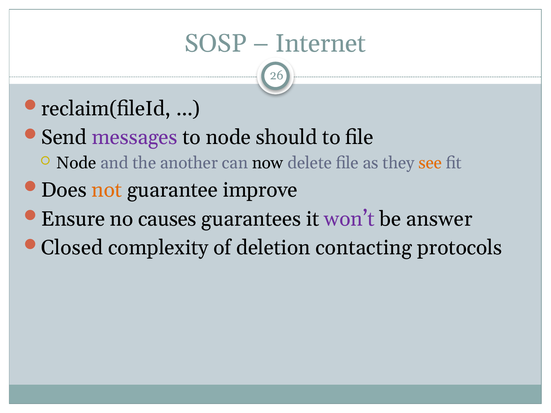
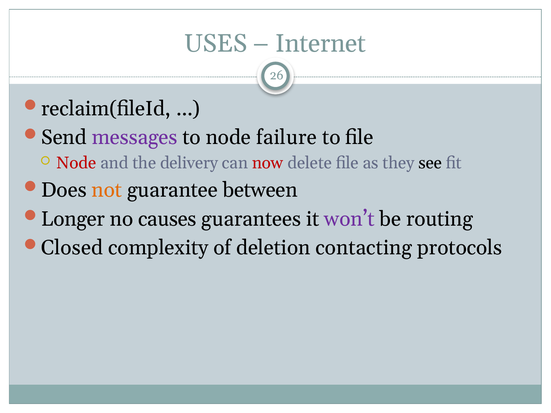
SOSP: SOSP -> USES
should: should -> failure
Node at (77, 163) colour: black -> red
another: another -> delivery
now colour: black -> red
see colour: orange -> black
improve: improve -> between
Ensure: Ensure -> Longer
answer: answer -> routing
